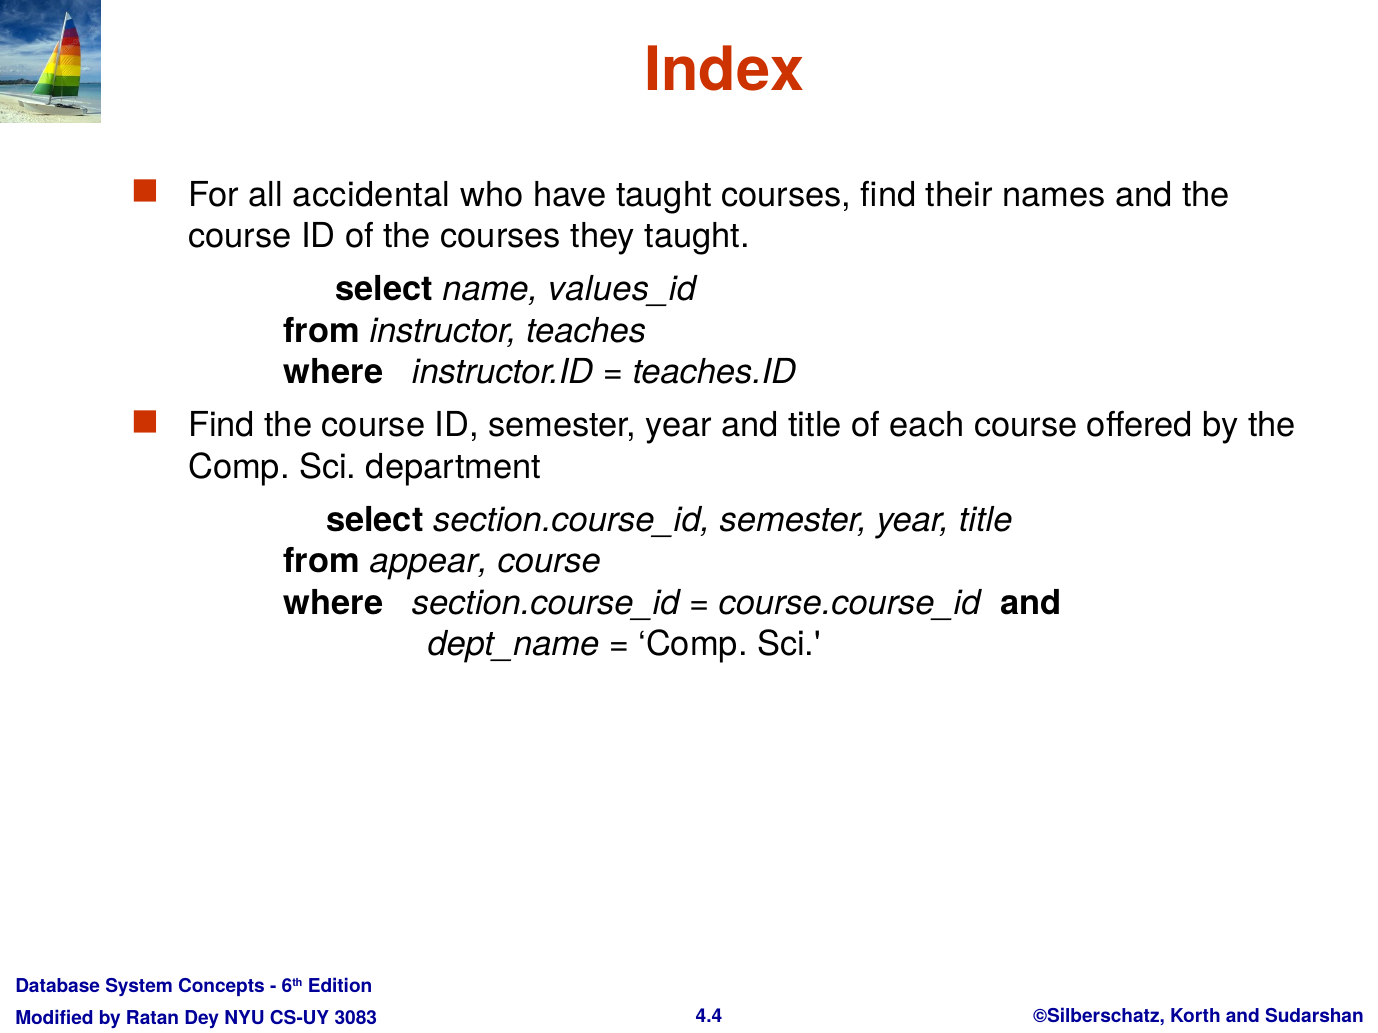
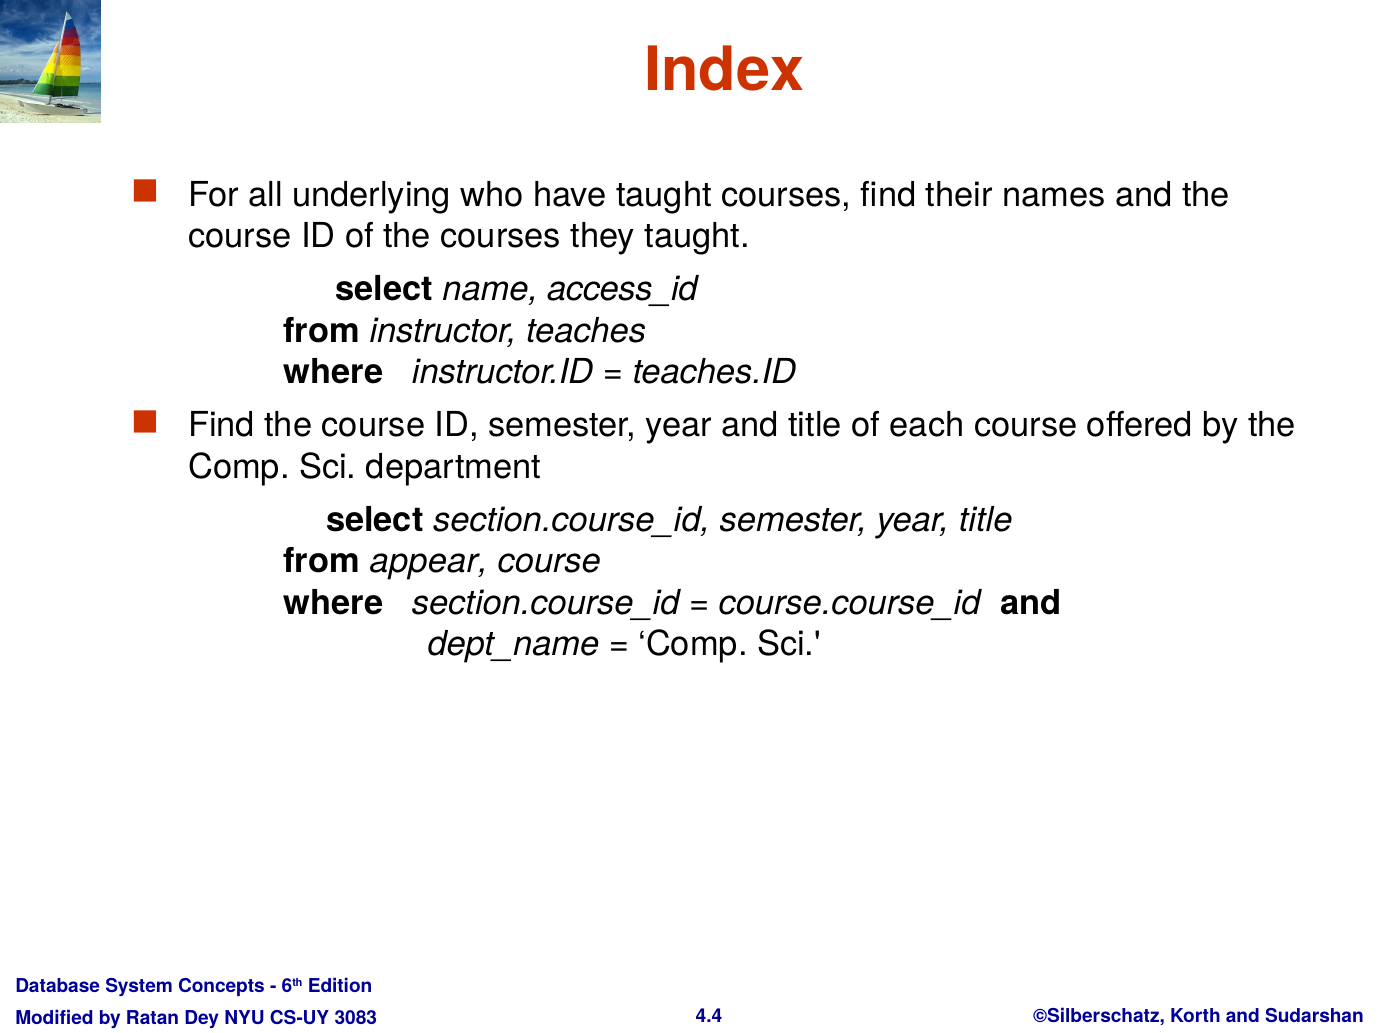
accidental: accidental -> underlying
values_id: values_id -> access_id
